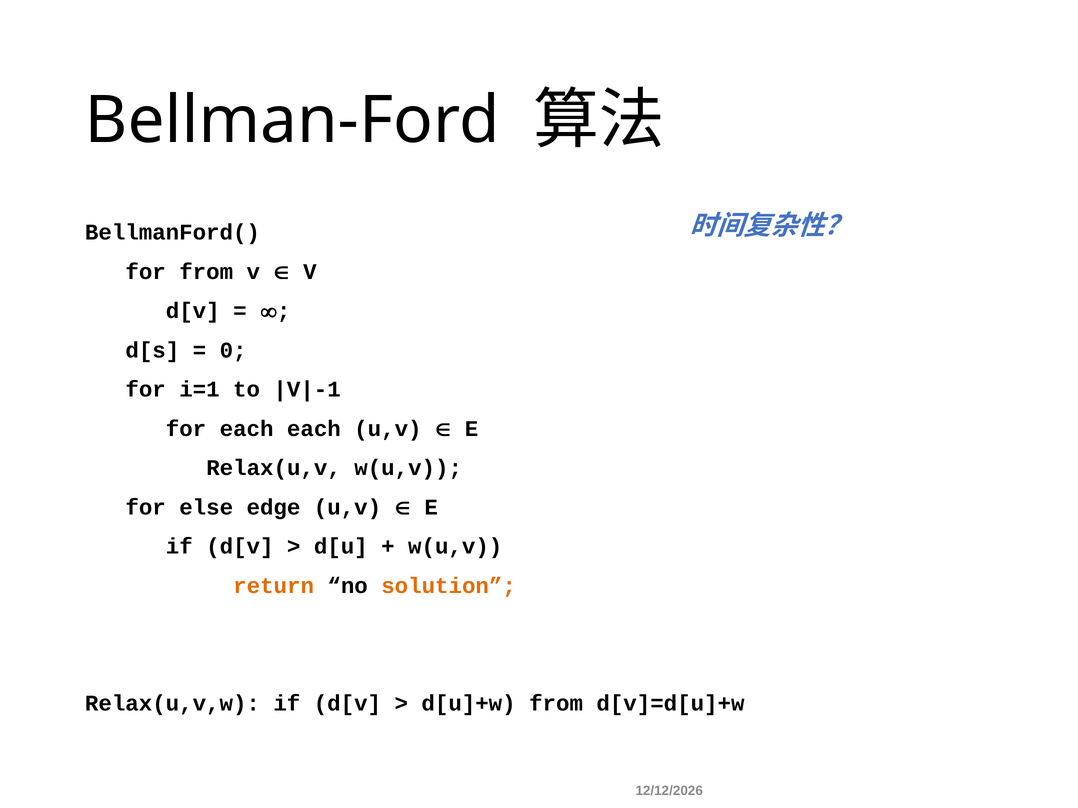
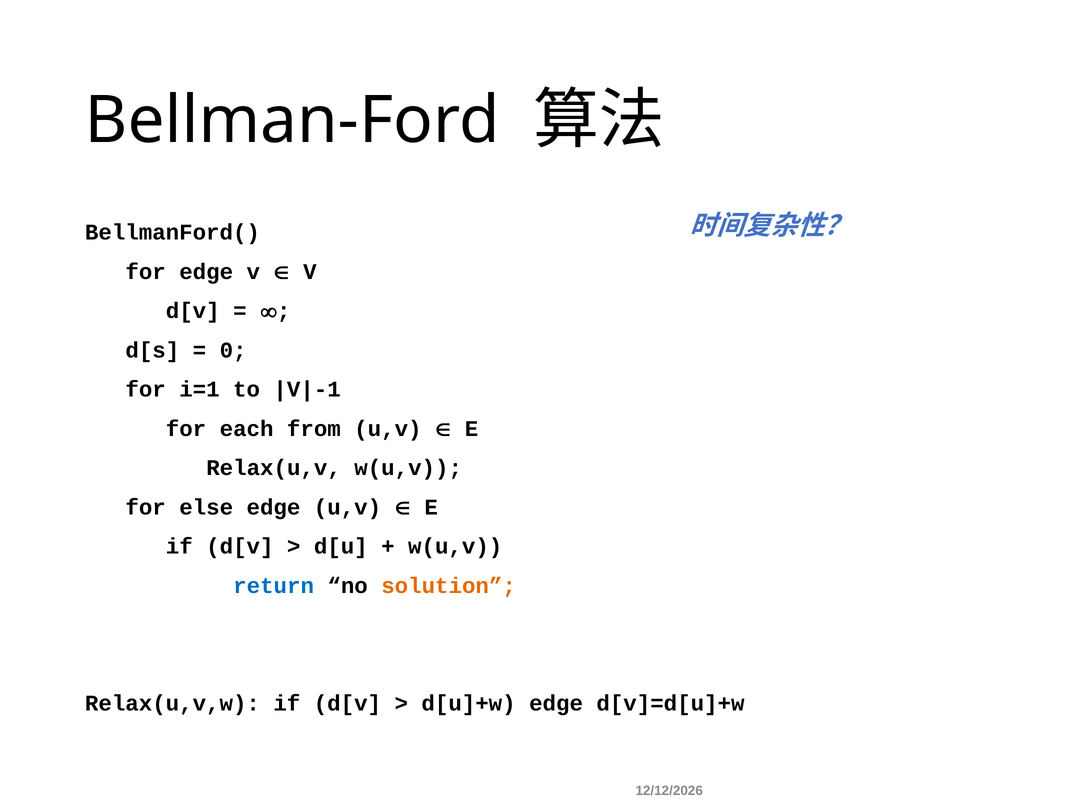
for from: from -> edge
each each: each -> from
return colour: orange -> blue
d[u]+w from: from -> edge
